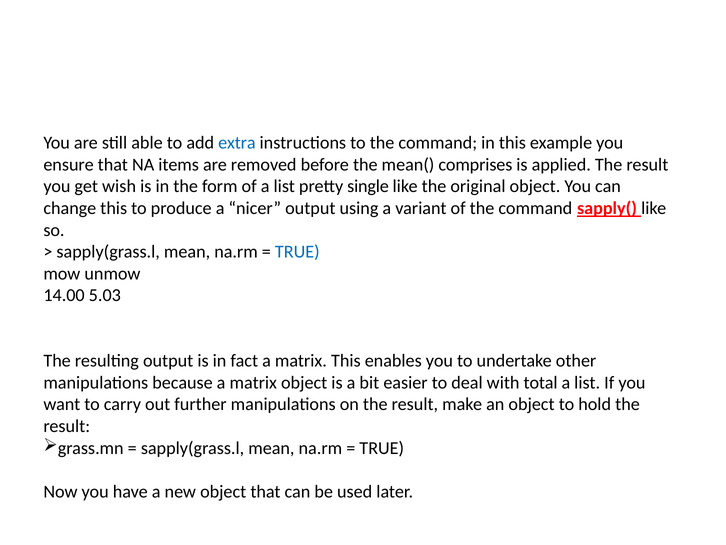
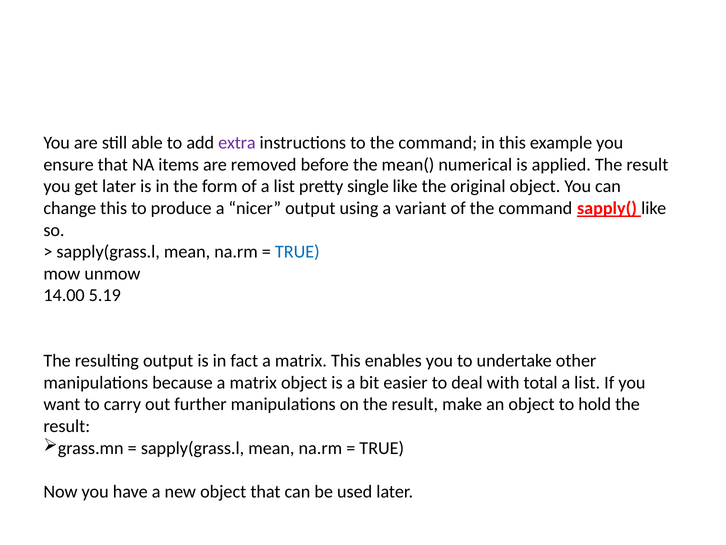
extra colour: blue -> purple
comprises: comprises -> numerical
get wish: wish -> later
5.03: 5.03 -> 5.19
